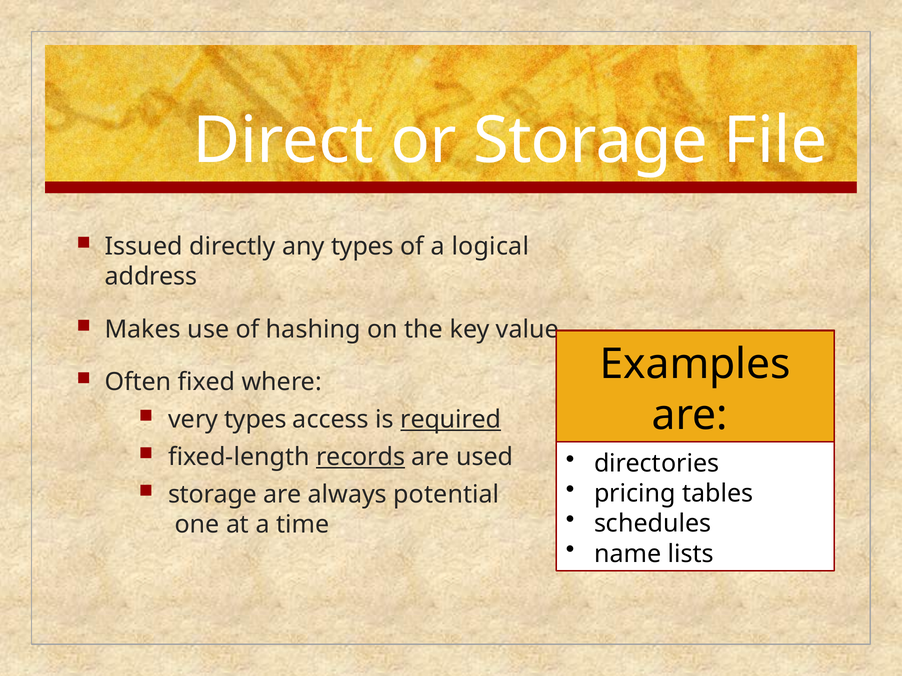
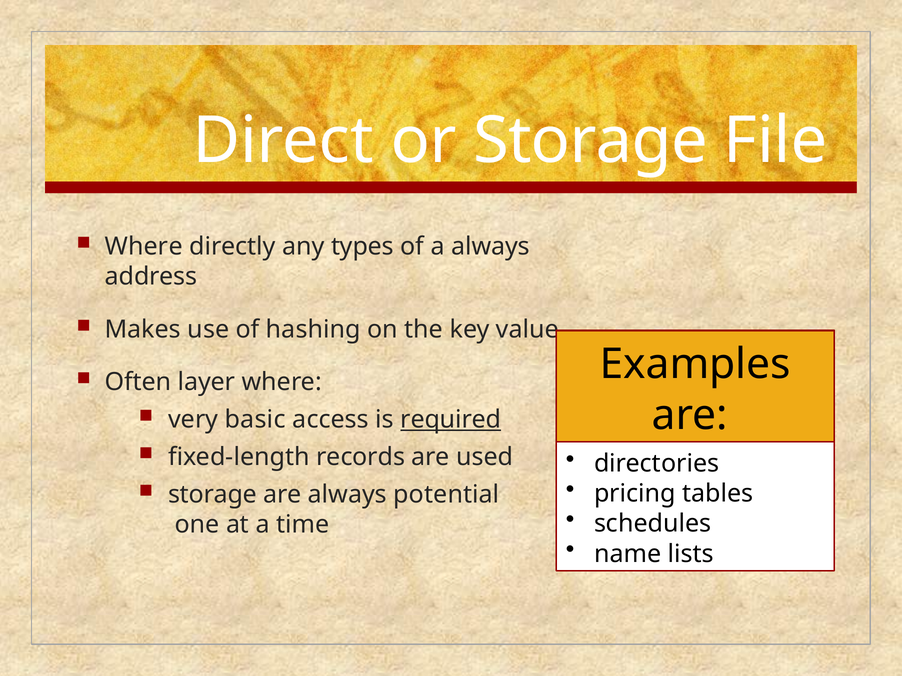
Issued at (144, 247): Issued -> Where
a logical: logical -> always
fixed: fixed -> layer
very types: types -> basic
records underline: present -> none
